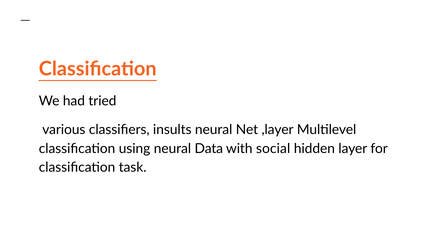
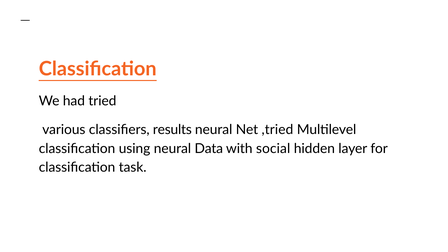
insults: insults -> results
,layer: ,layer -> ,tried
